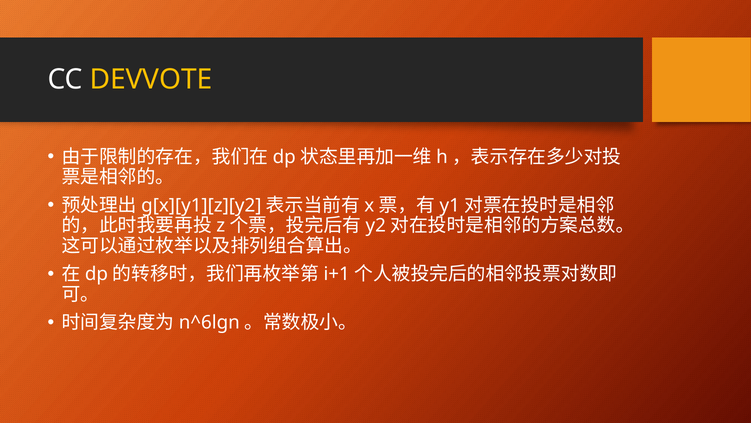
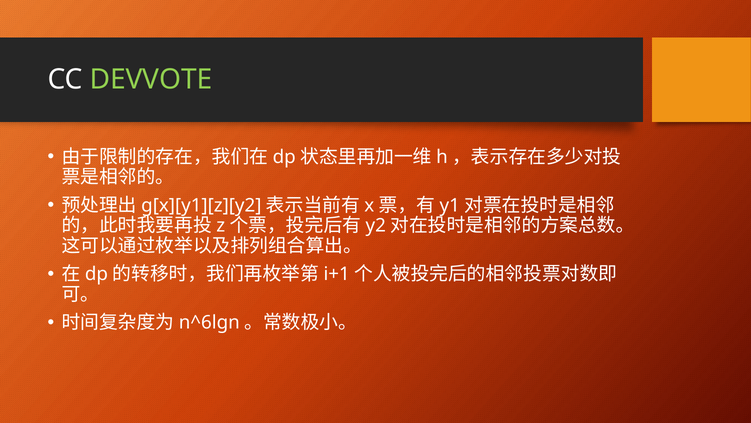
DEVVOTE colour: yellow -> light green
